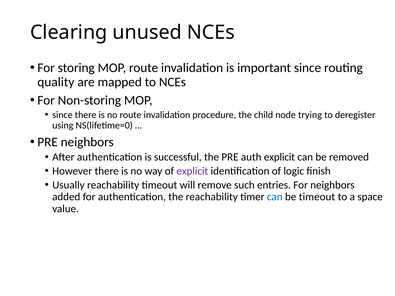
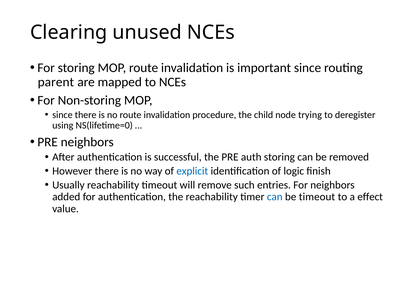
quality: quality -> parent
auth explicit: explicit -> storing
explicit at (192, 171) colour: purple -> blue
space: space -> effect
